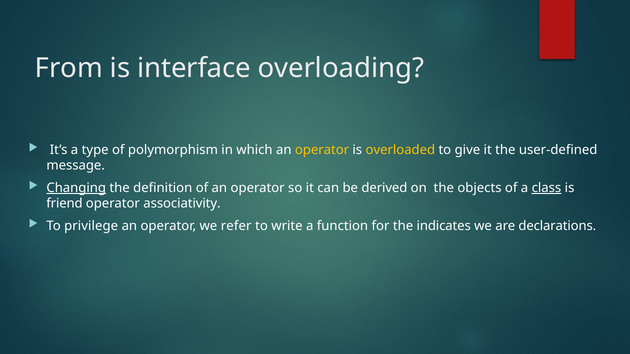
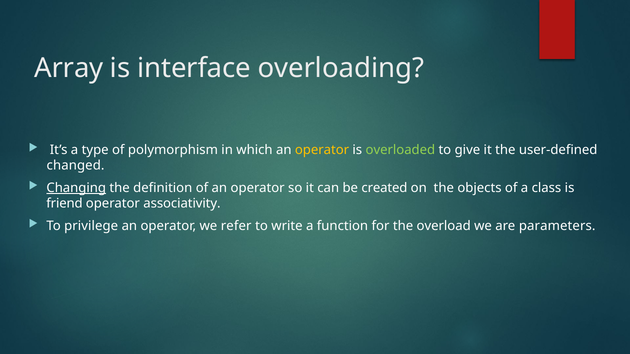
From: From -> Array
overloaded colour: yellow -> light green
message: message -> changed
derived: derived -> created
class underline: present -> none
indicates: indicates -> overload
declarations: declarations -> parameters
